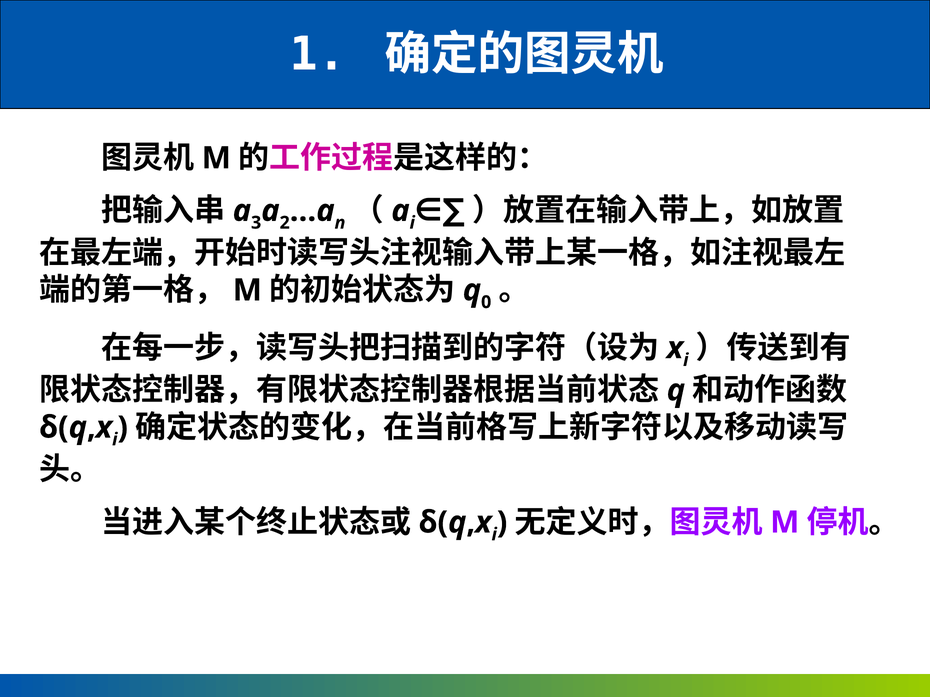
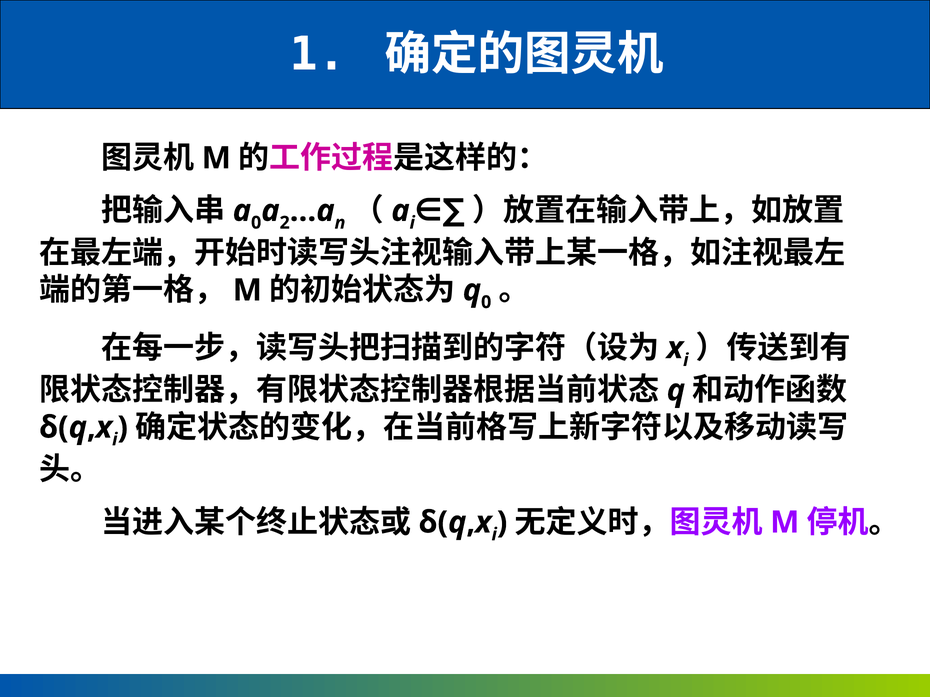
3 at (256, 223): 3 -> 0
